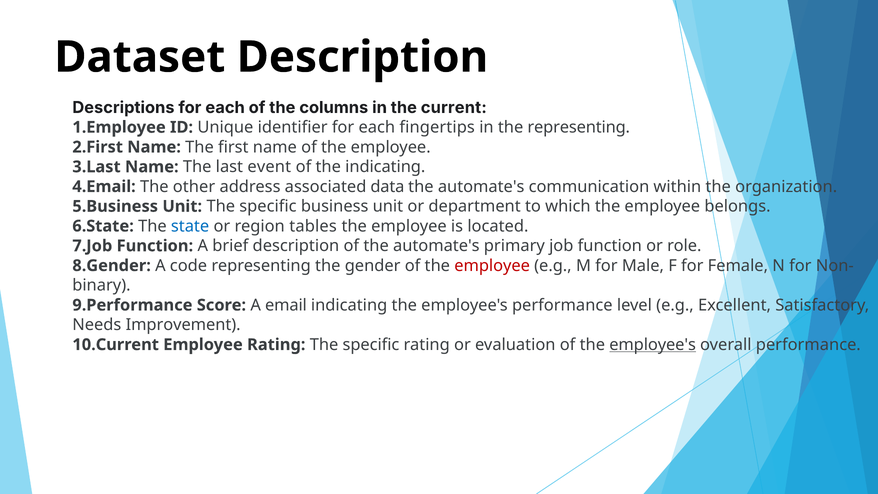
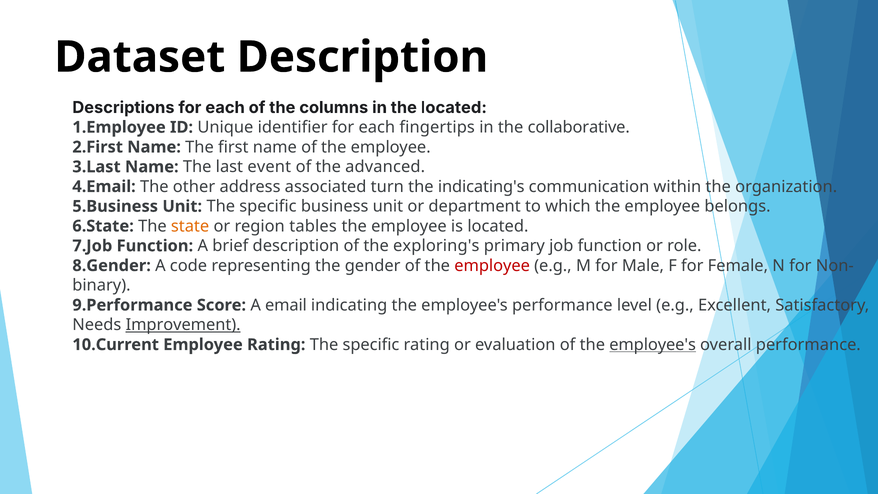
the current: current -> located
the representing: representing -> collaborative
the indicating: indicating -> advanced
data: data -> turn
automate's at (481, 187): automate's -> indicating's
state colour: blue -> orange
of the automate's: automate's -> exploring's
Improvement underline: none -> present
